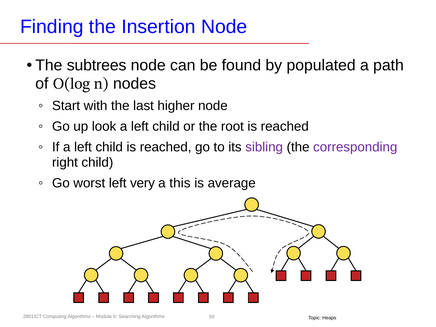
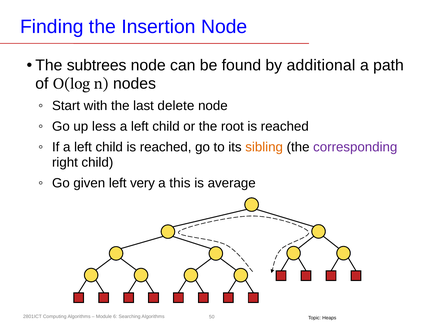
populated: populated -> additional
higher: higher -> delete
look: look -> less
sibling colour: purple -> orange
worst: worst -> given
